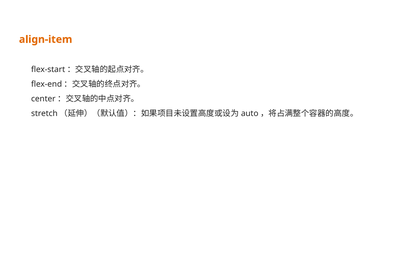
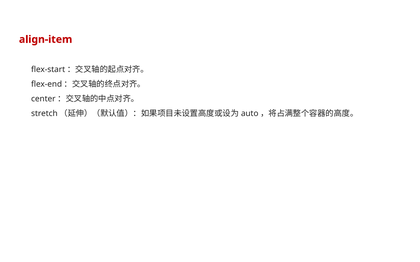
align-item colour: orange -> red
